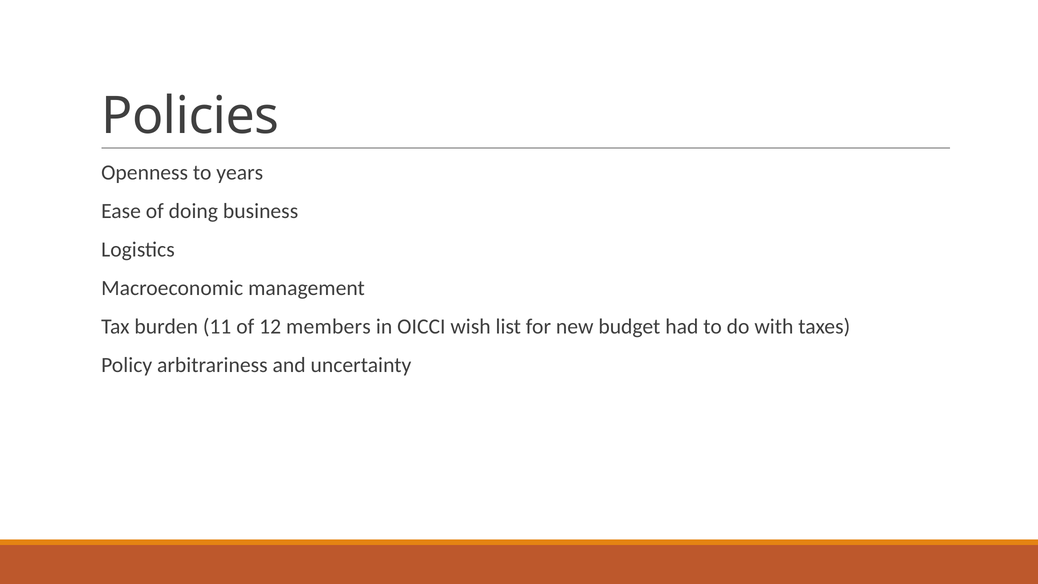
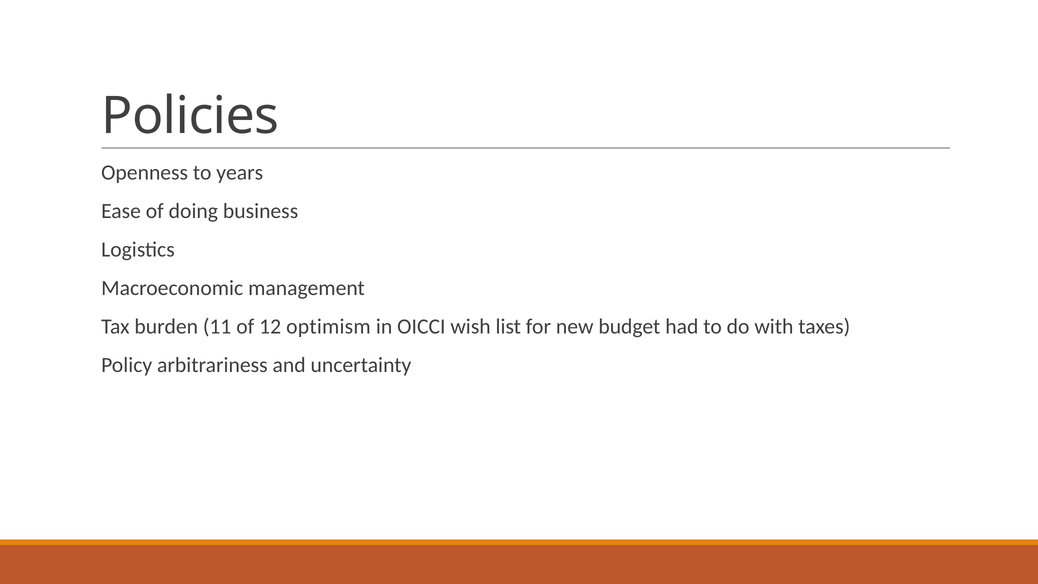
members: members -> optimism
